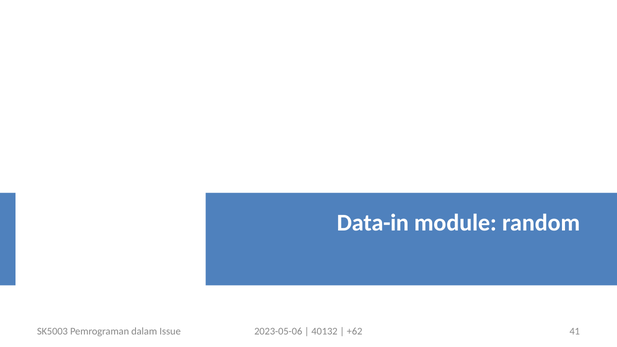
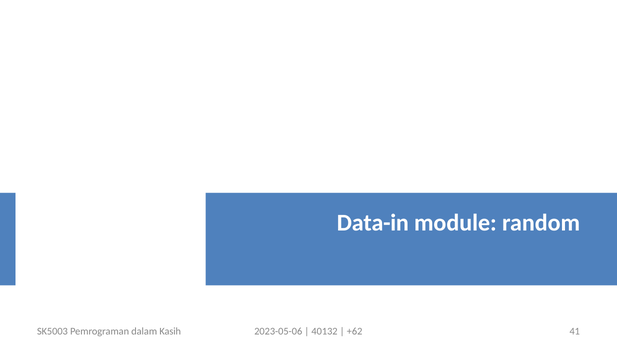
Issue: Issue -> Kasih
